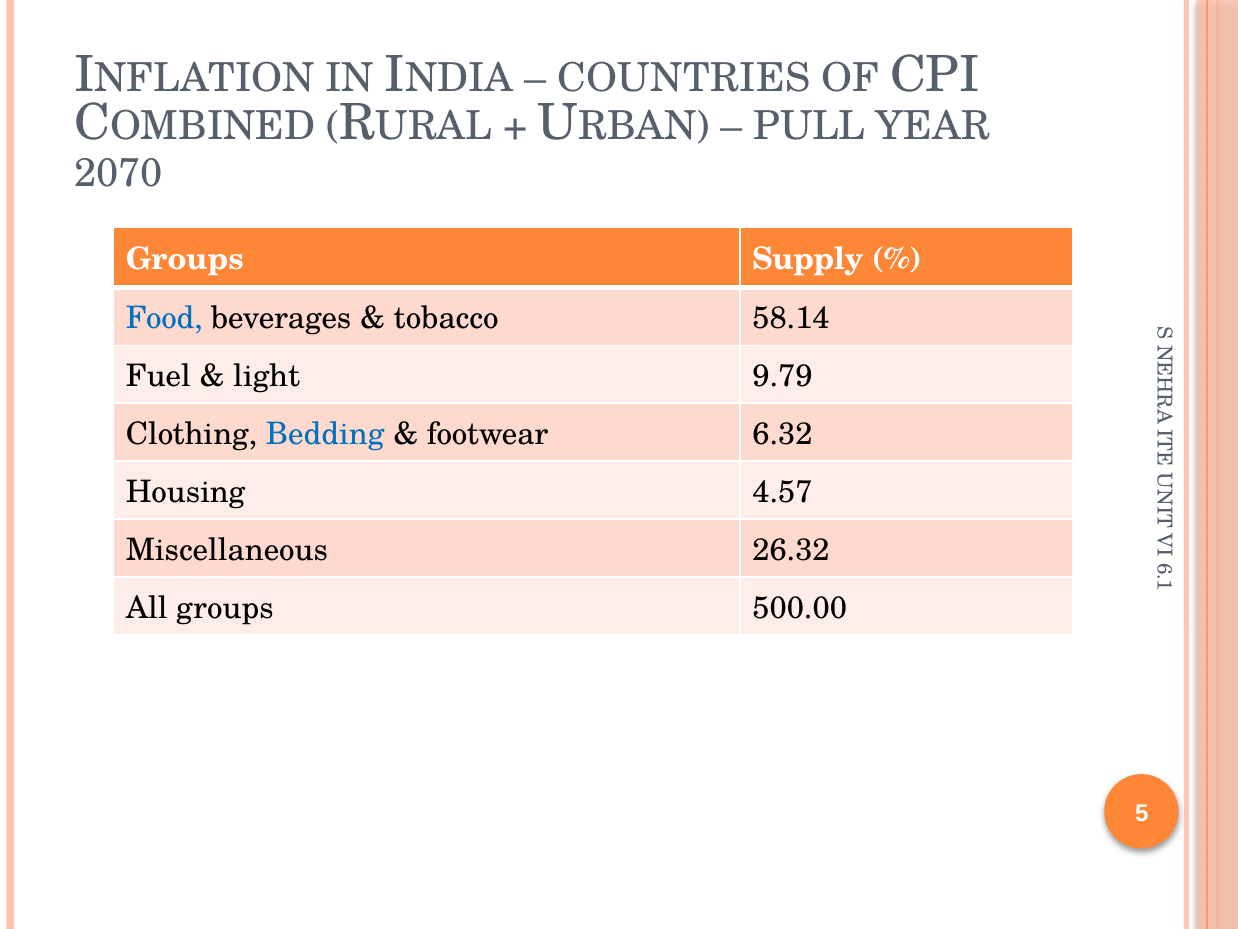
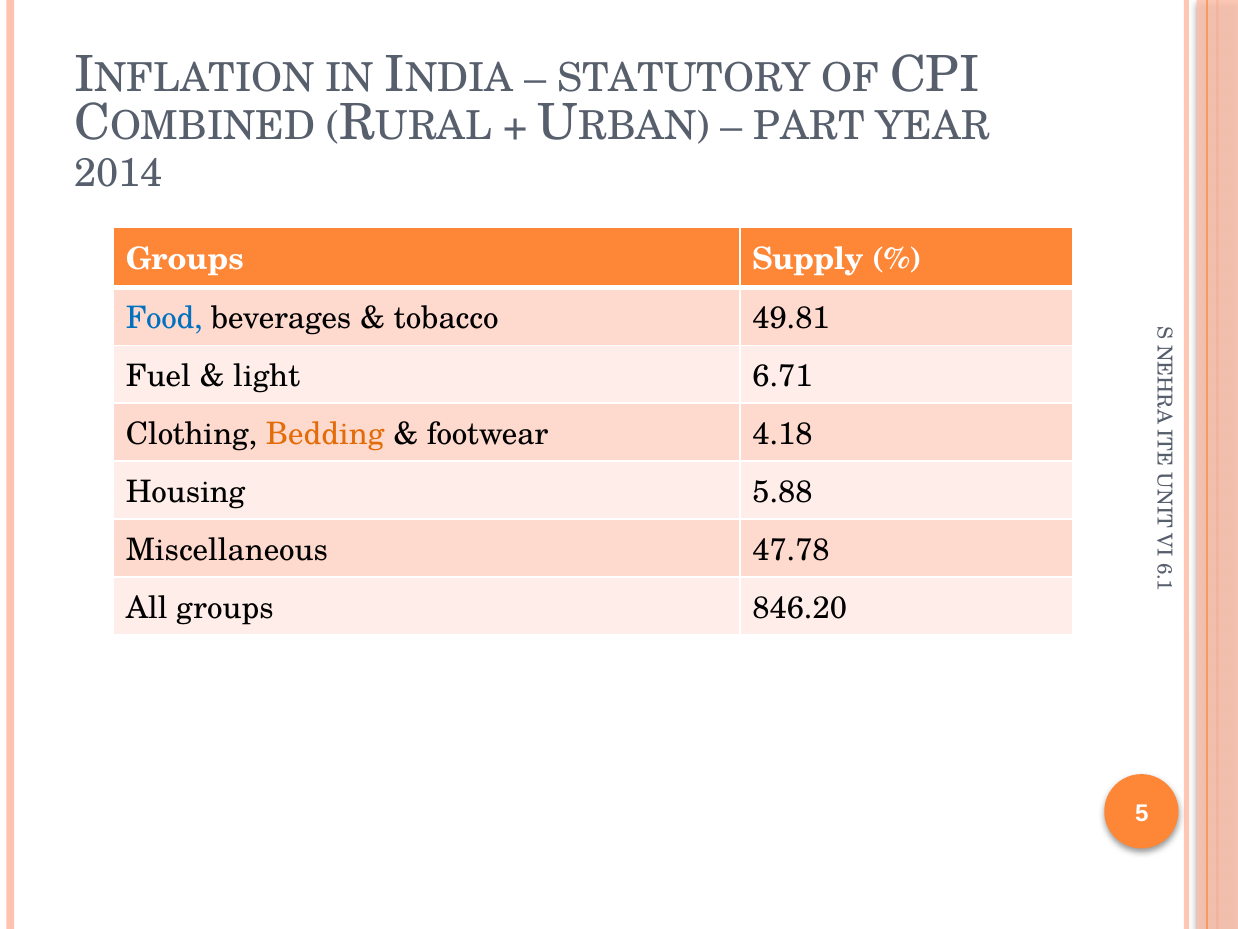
COUNTRIES: COUNTRIES -> STATUTORY
PULL: PULL -> PART
2070: 2070 -> 2014
58.14: 58.14 -> 49.81
9.79: 9.79 -> 6.71
Bedding colour: blue -> orange
6.32: 6.32 -> 4.18
4.57: 4.57 -> 5.88
26.32: 26.32 -> 47.78
500.00: 500.00 -> 846.20
